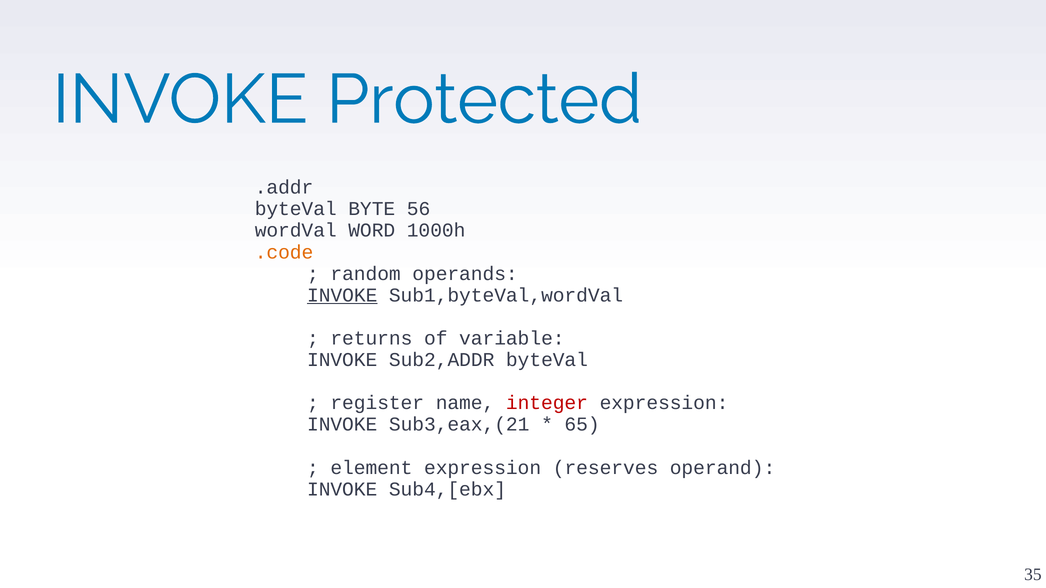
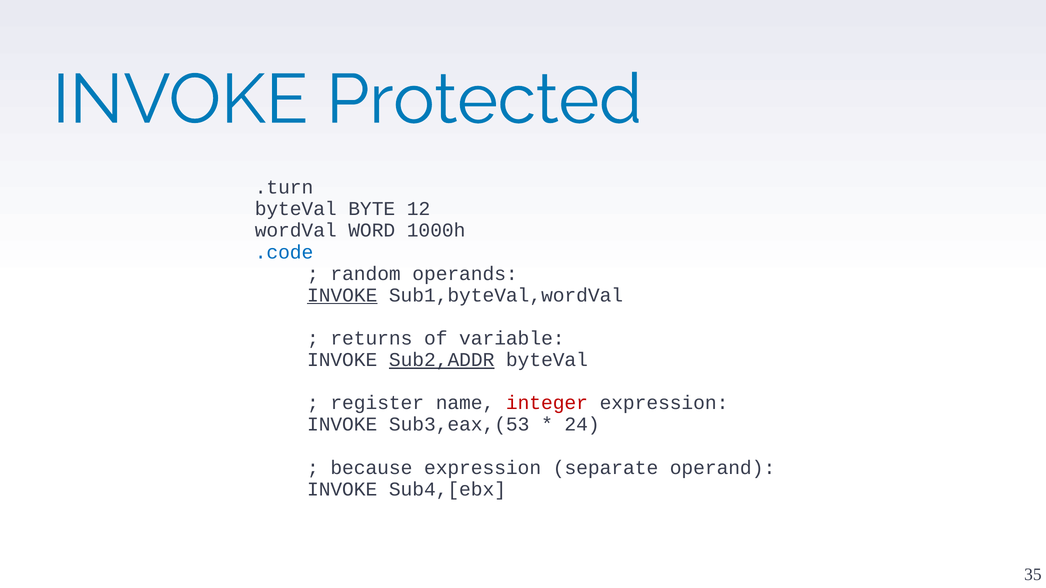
.addr: .addr -> .turn
56: 56 -> 12
.code colour: orange -> blue
Sub2,ADDR underline: none -> present
Sub3,eax,(21: Sub3,eax,(21 -> Sub3,eax,(53
65: 65 -> 24
element: element -> because
reserves: reserves -> separate
